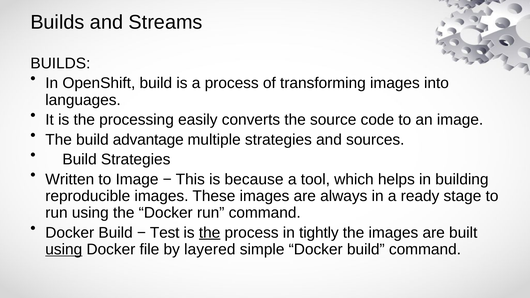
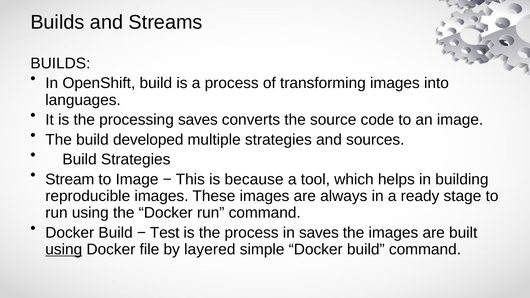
processing easily: easily -> saves
advantage: advantage -> developed
Written: Written -> Stream
the at (210, 233) underline: present -> none
in tightly: tightly -> saves
